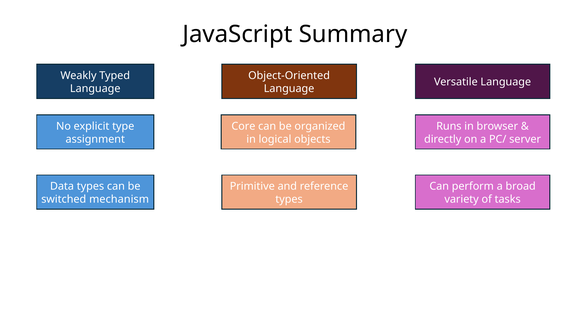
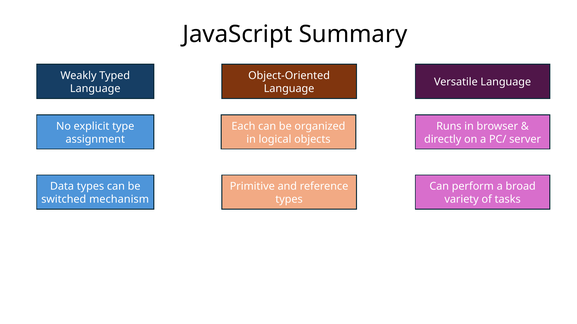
Core: Core -> Each
